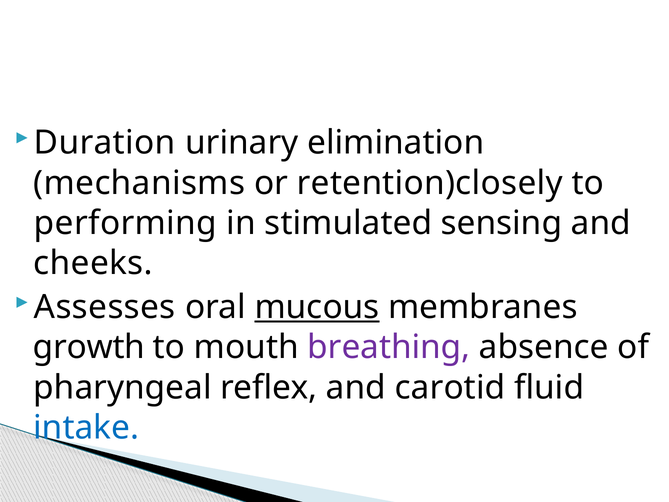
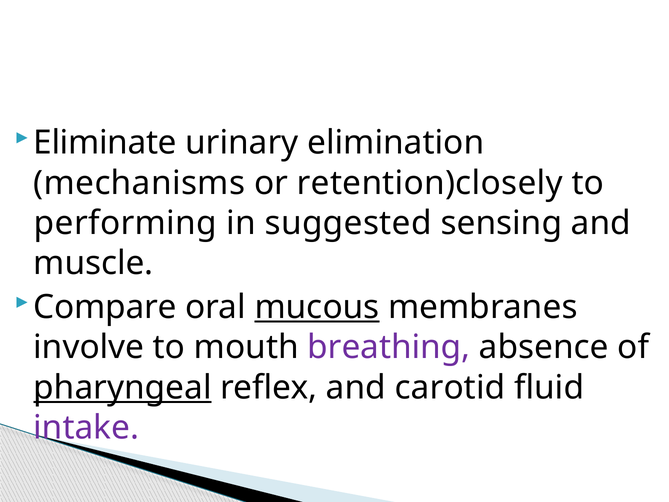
Duration: Duration -> Eliminate
stimulated: stimulated -> suggested
cheeks: cheeks -> muscle
Assesses: Assesses -> Compare
growth: growth -> involve
pharyngeal underline: none -> present
intake colour: blue -> purple
